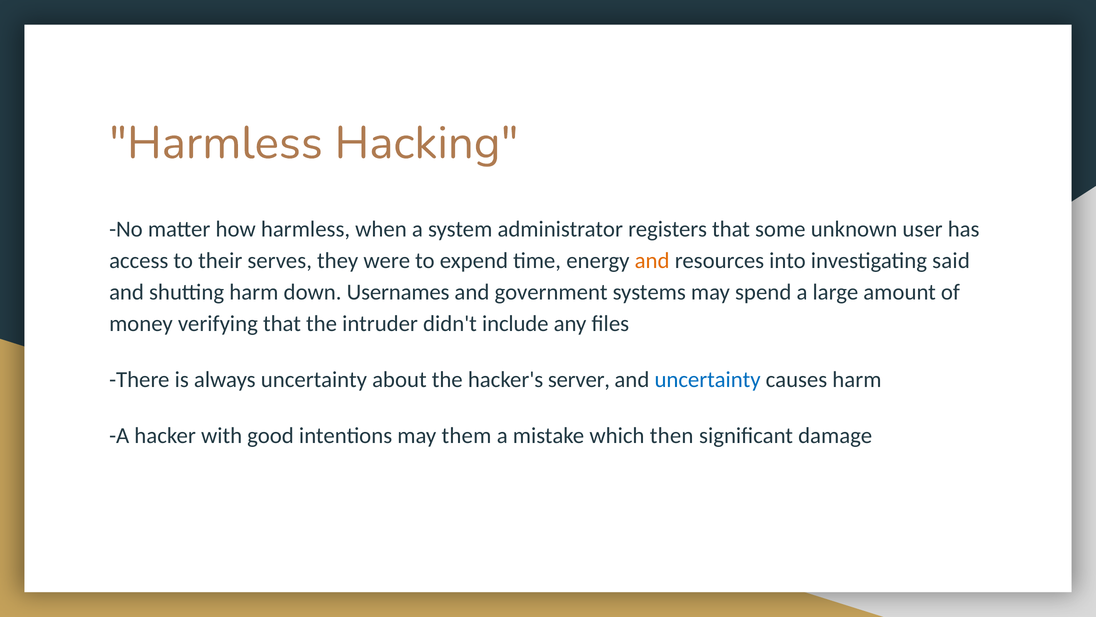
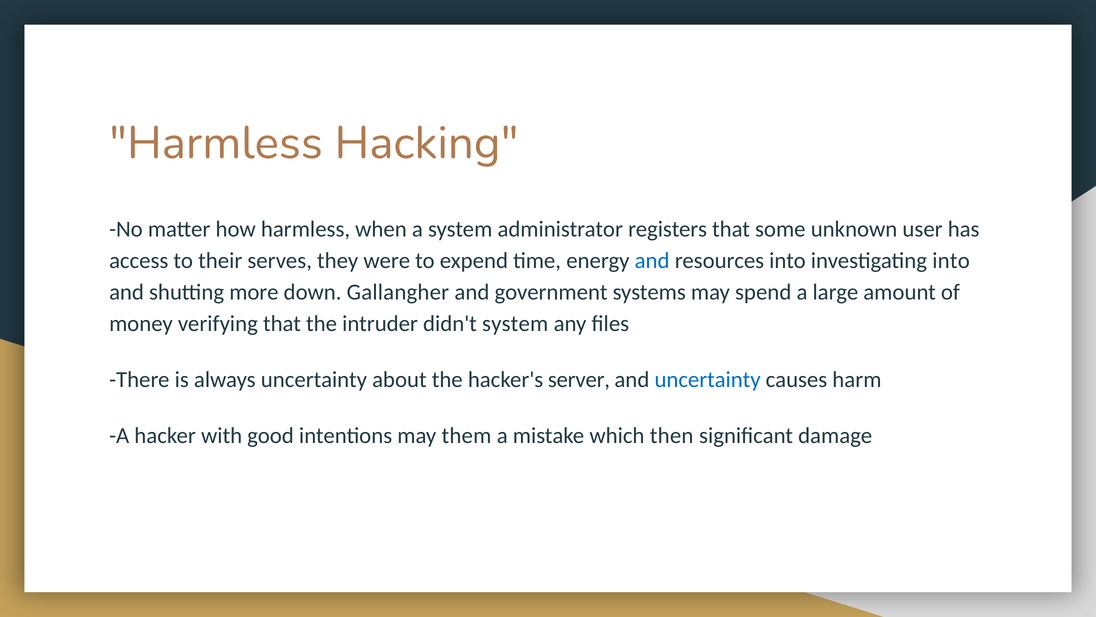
and at (652, 261) colour: orange -> blue
investigating said: said -> into
shutting harm: harm -> more
Usernames: Usernames -> Gallangher
didn't include: include -> system
